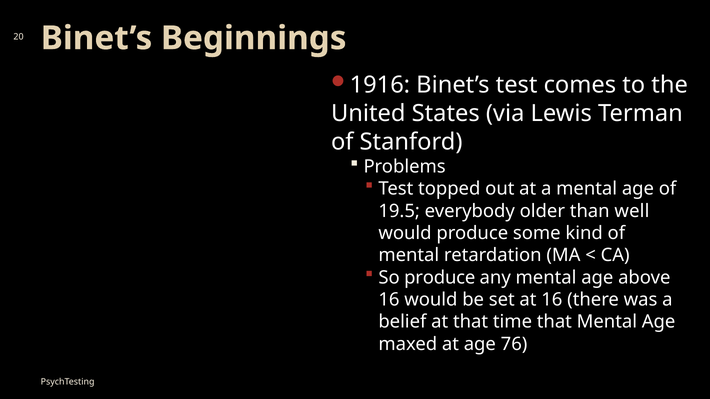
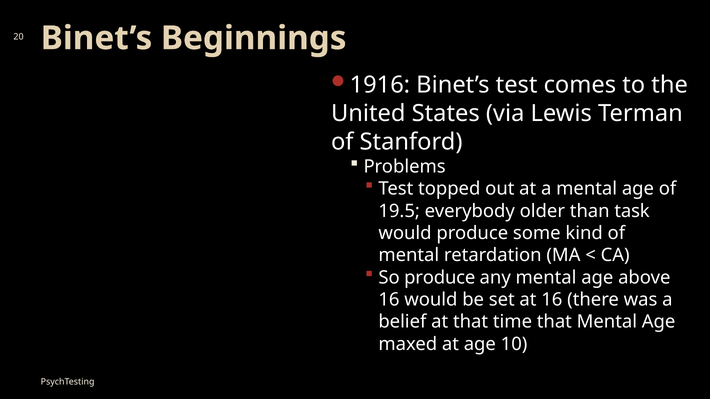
well: well -> task
76: 76 -> 10
